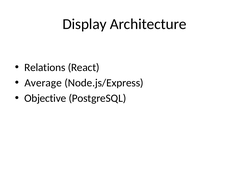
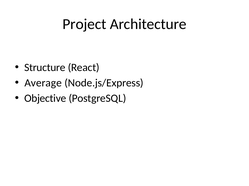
Display: Display -> Project
Relations: Relations -> Structure
